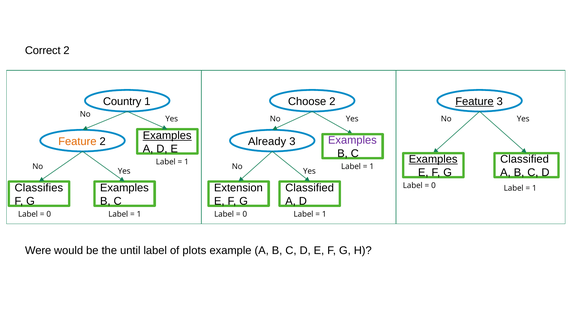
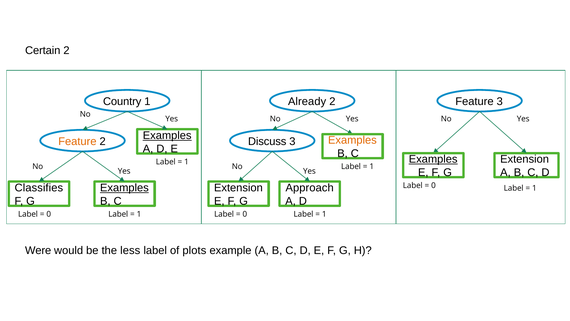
Correct: Correct -> Certain
Choose: Choose -> Already
Feature at (474, 101) underline: present -> none
Examples at (352, 140) colour: purple -> orange
Already: Already -> Discuss
Classified at (525, 159): Classified -> Extension
Examples at (124, 188) underline: none -> present
Classified at (310, 188): Classified -> Approach
until: until -> less
